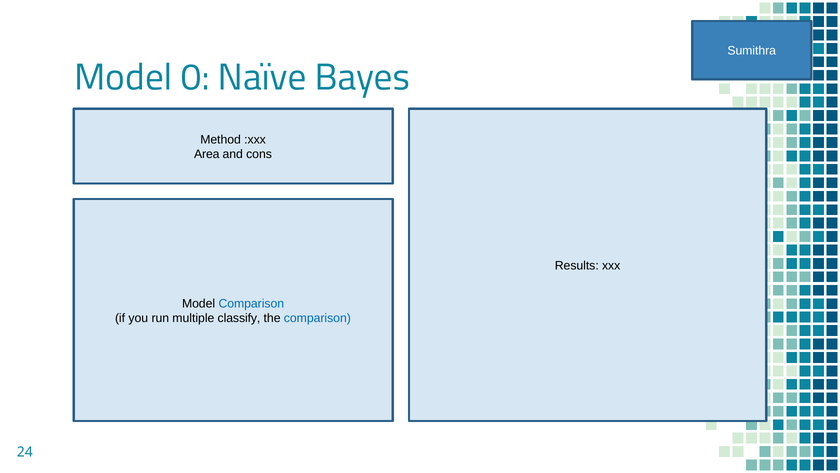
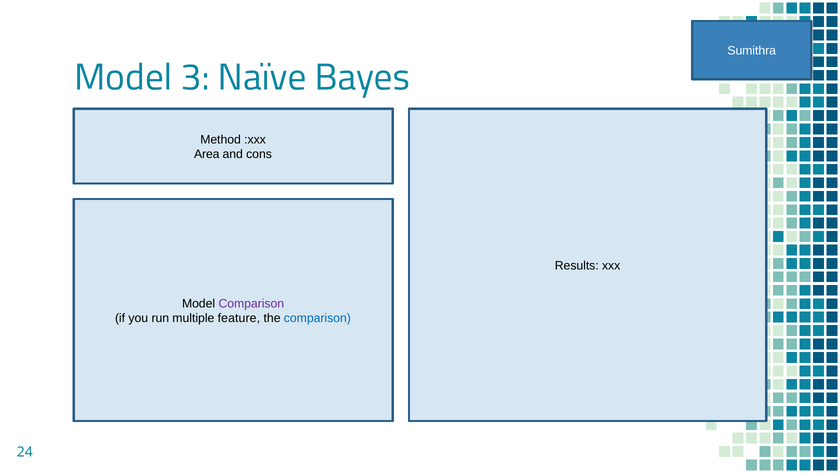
0: 0 -> 3
Comparison at (251, 303) colour: blue -> purple
classify: classify -> feature
